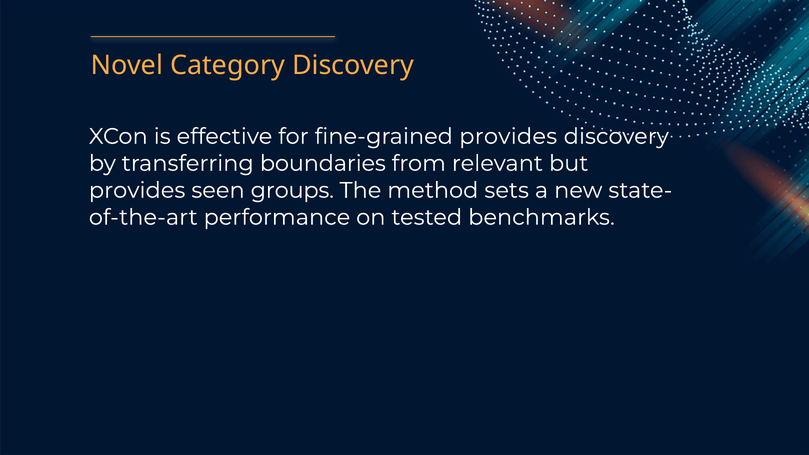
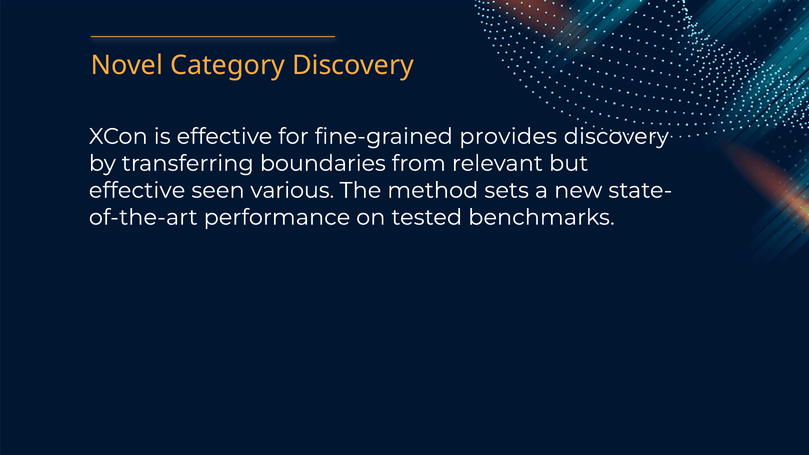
provides at (137, 190): provides -> effective
groups: groups -> various
